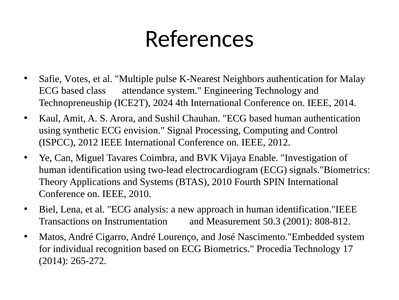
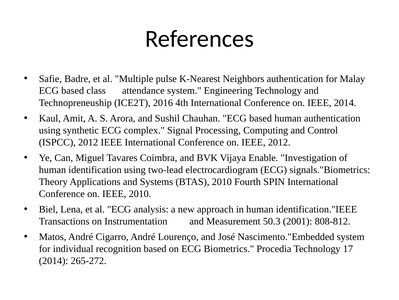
Votes: Votes -> Badre
2024: 2024 -> 2016
envision: envision -> complex
